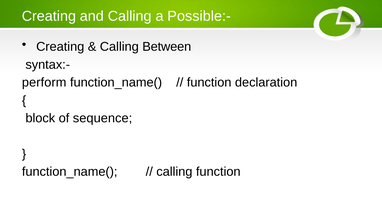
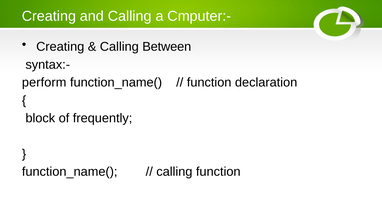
Possible:-: Possible:- -> Cmputer:-
sequence: sequence -> frequently
